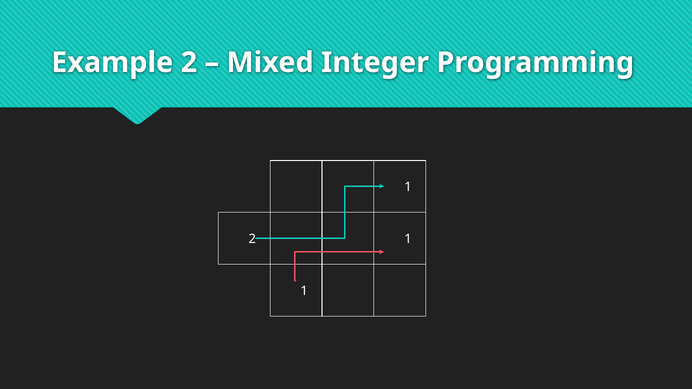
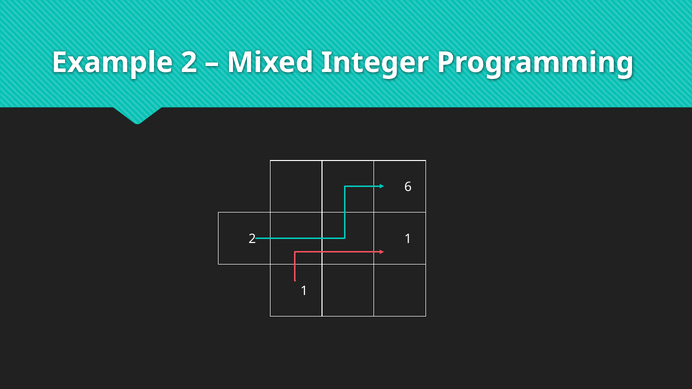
1 at (408, 187): 1 -> 6
